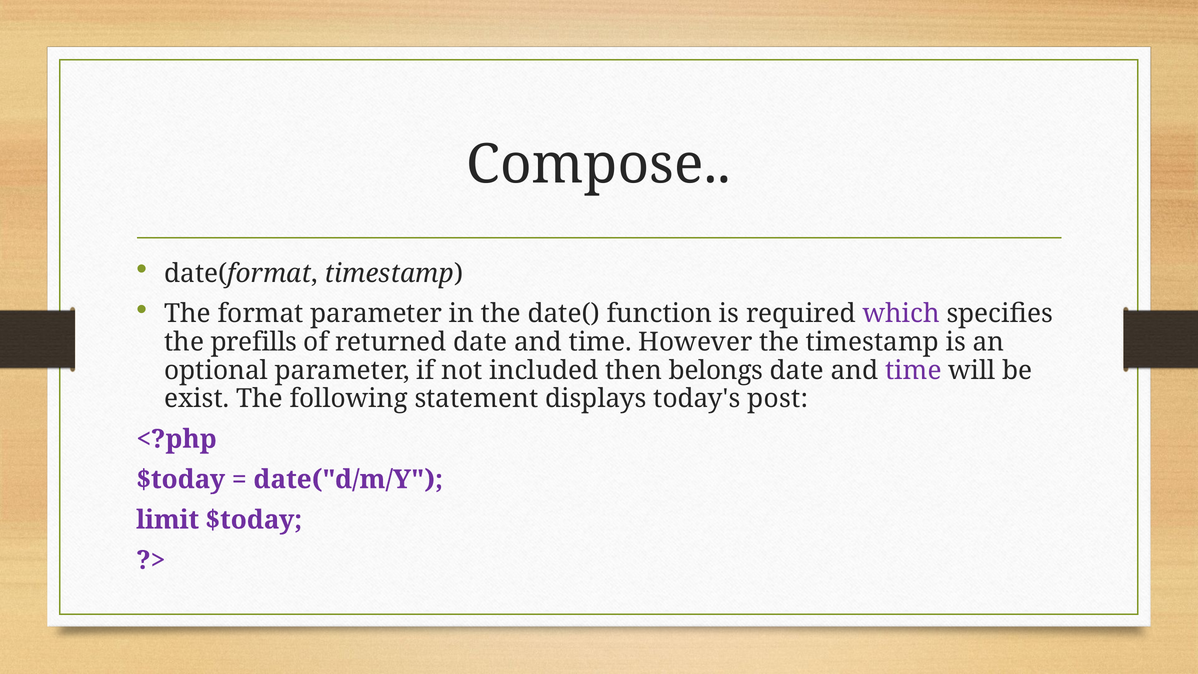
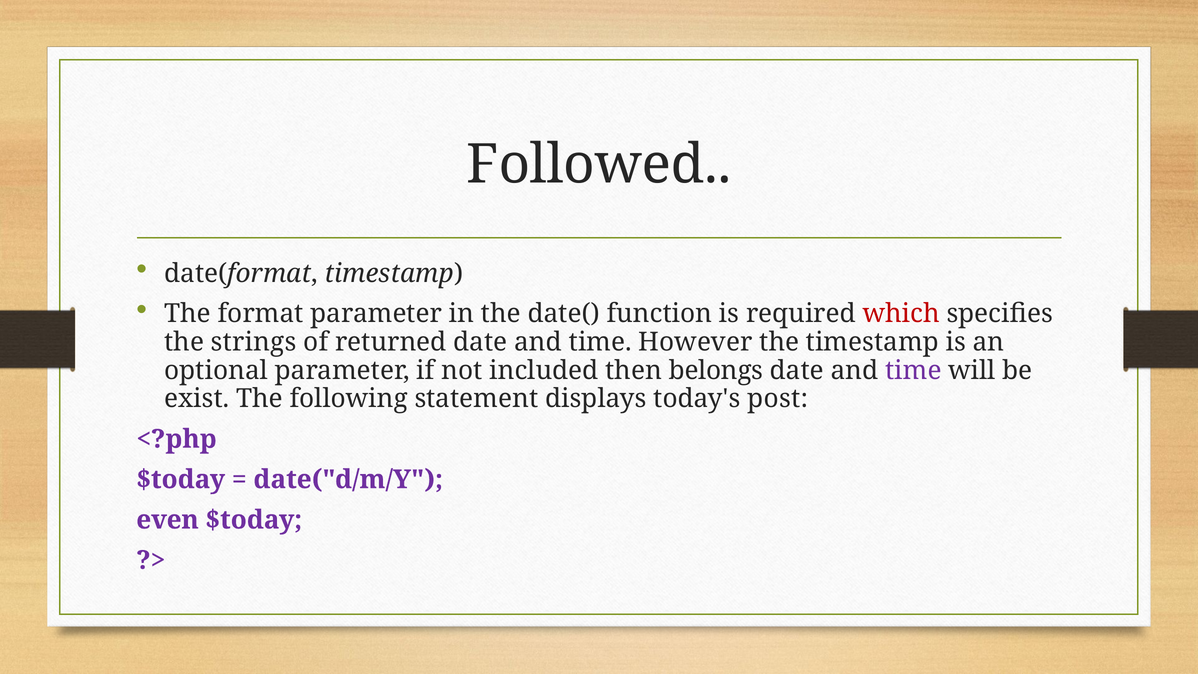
Compose: Compose -> Followed
which colour: purple -> red
prefills: prefills -> strings
limit: limit -> even
